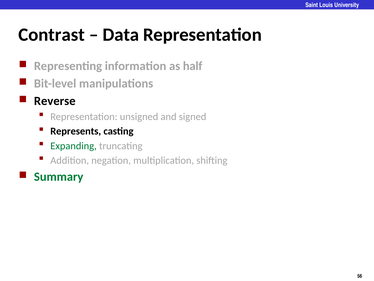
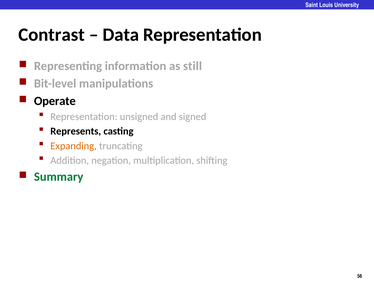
half: half -> still
Reverse: Reverse -> Operate
Expanding colour: green -> orange
